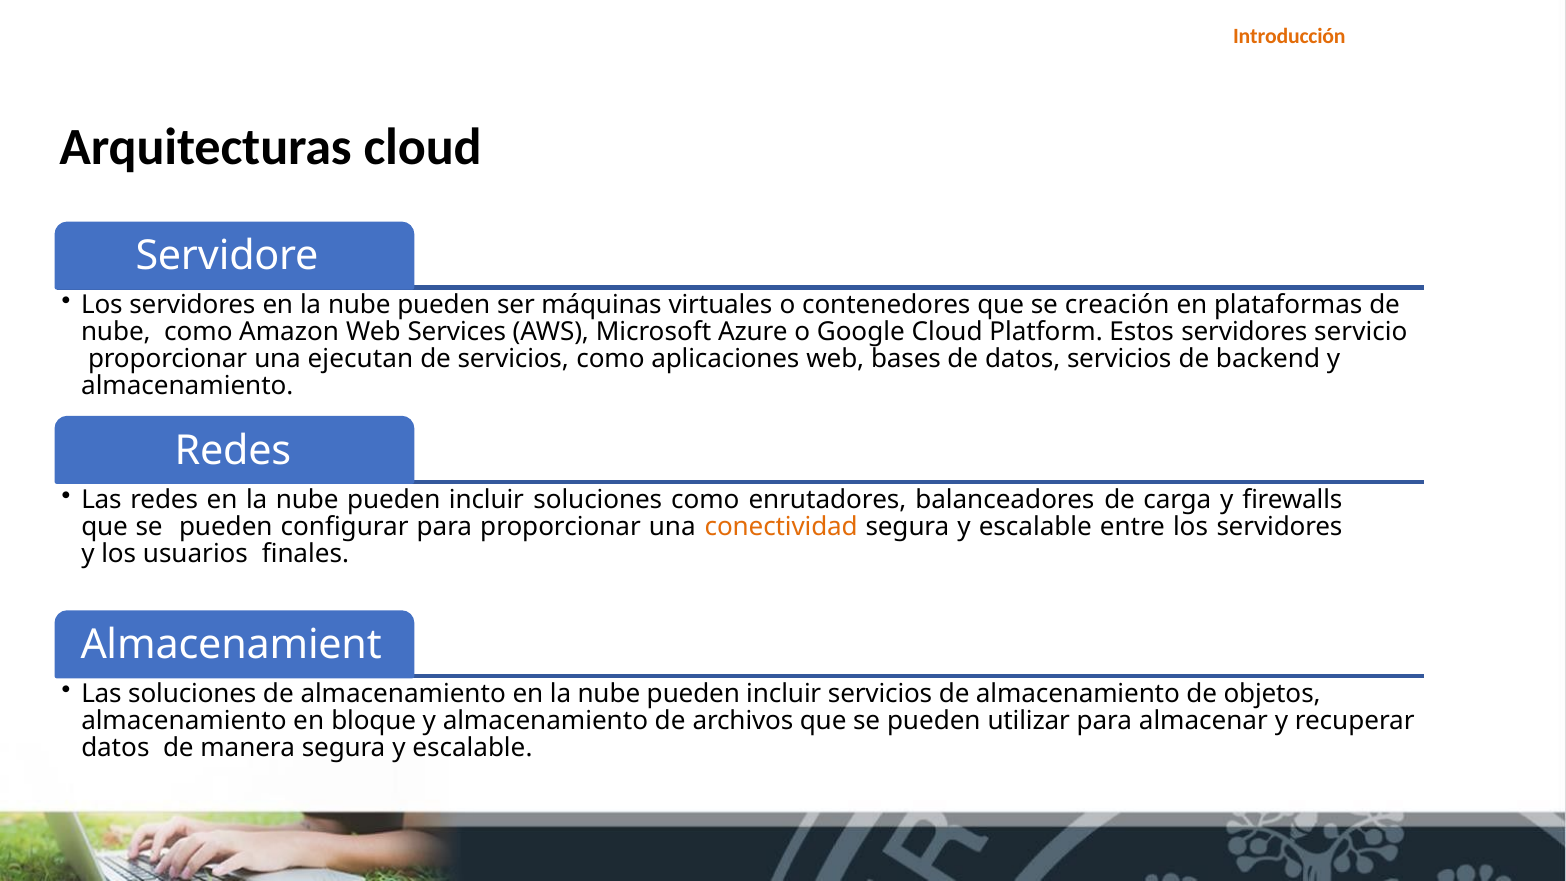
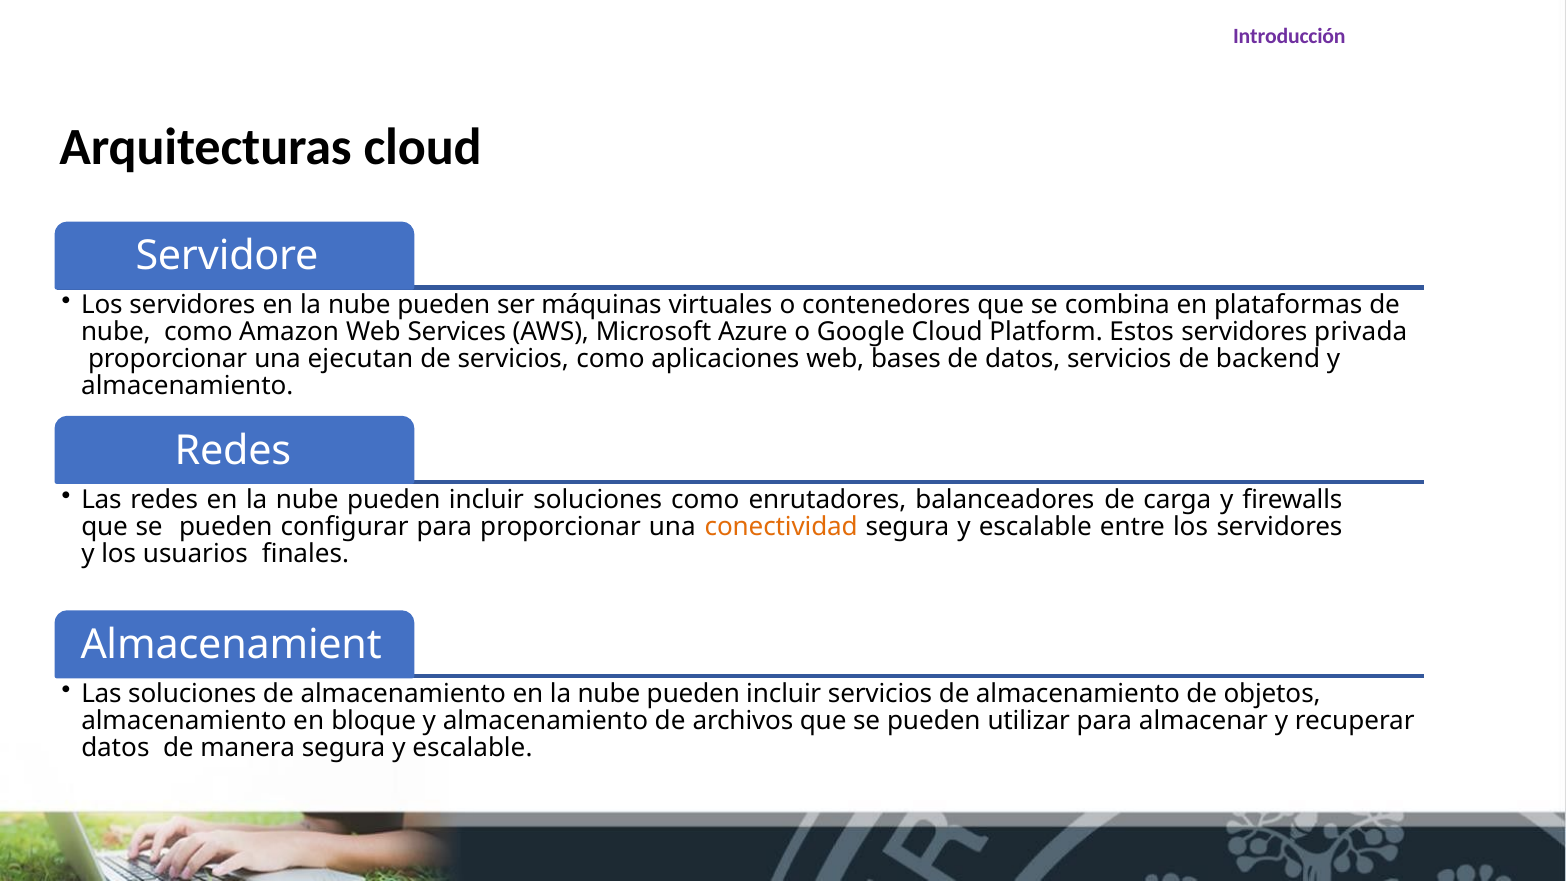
Introducción colour: orange -> purple
creación: creación -> combina
servicio: servicio -> privada
